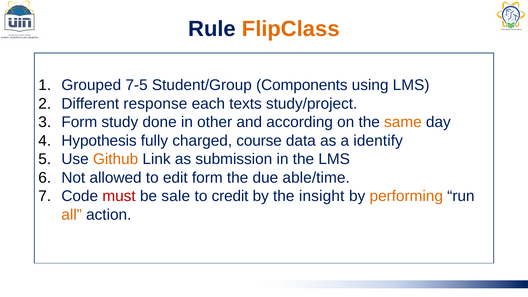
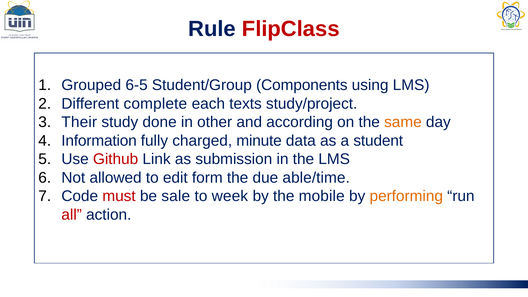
FlipClass colour: orange -> red
7-5: 7-5 -> 6-5
response: response -> complete
Form at (79, 122): Form -> Their
Hypothesis: Hypothesis -> Information
course: course -> minute
identify: identify -> student
Github colour: orange -> red
credit: credit -> week
insight: insight -> mobile
all colour: orange -> red
